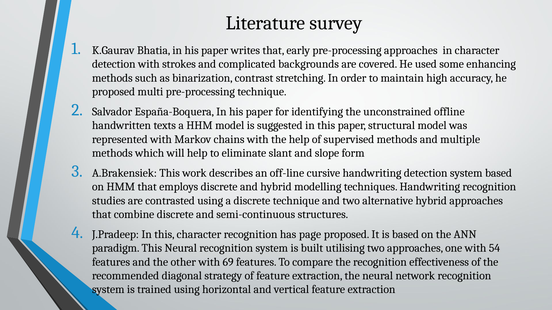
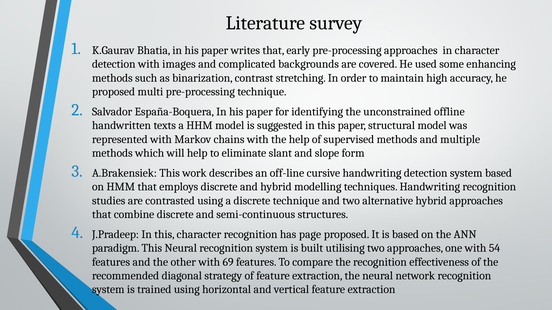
strokes: strokes -> images
